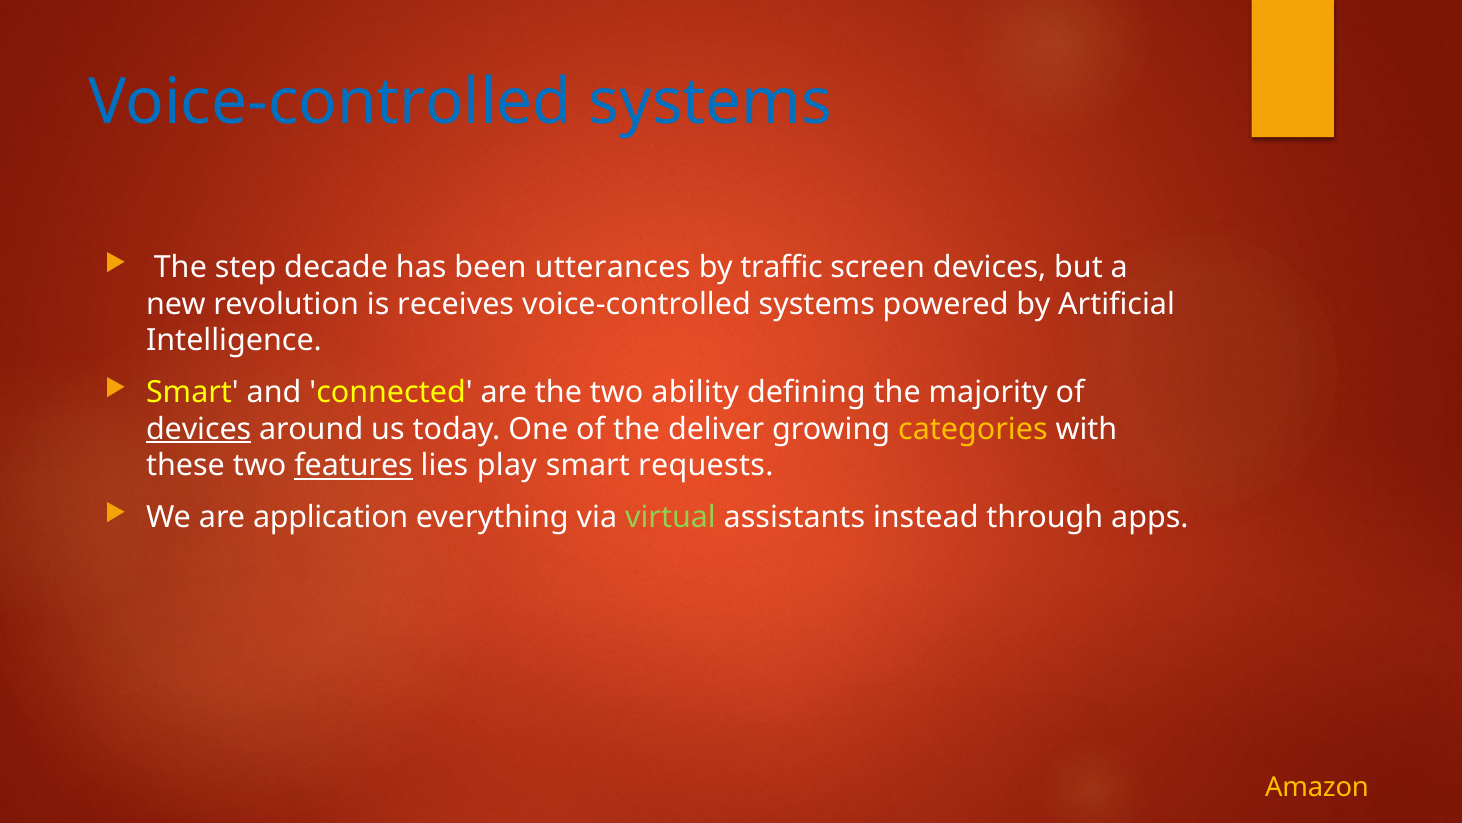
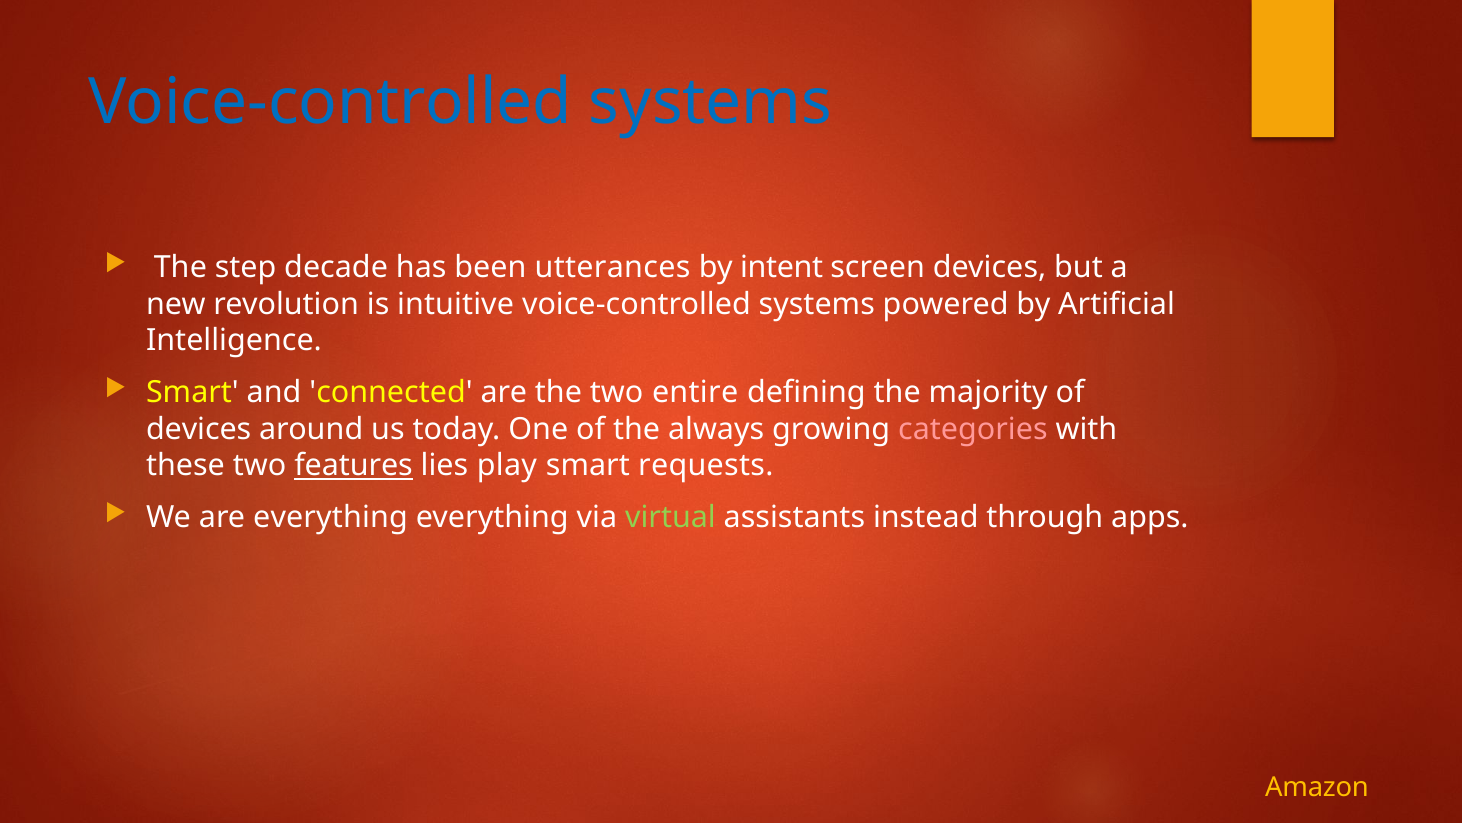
traffic: traffic -> intent
receives: receives -> intuitive
ability: ability -> entire
devices at (199, 429) underline: present -> none
deliver: deliver -> always
categories colour: yellow -> pink
are application: application -> everything
